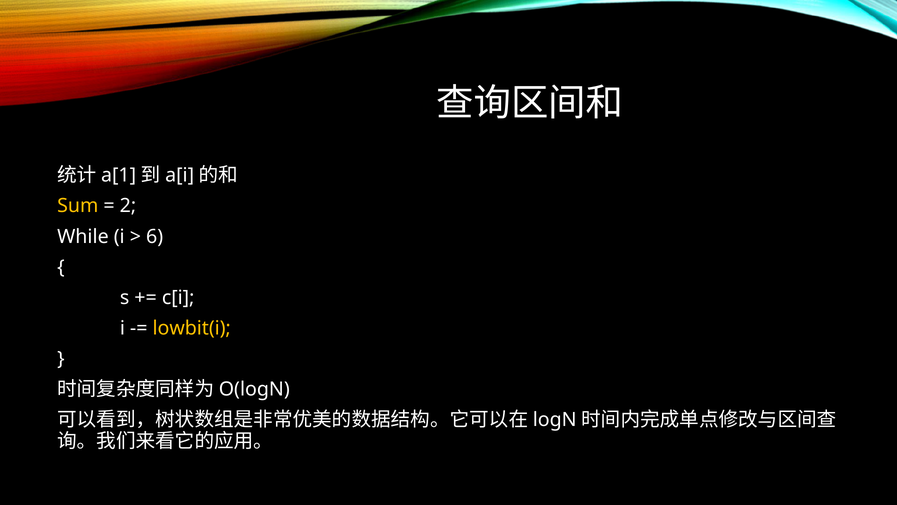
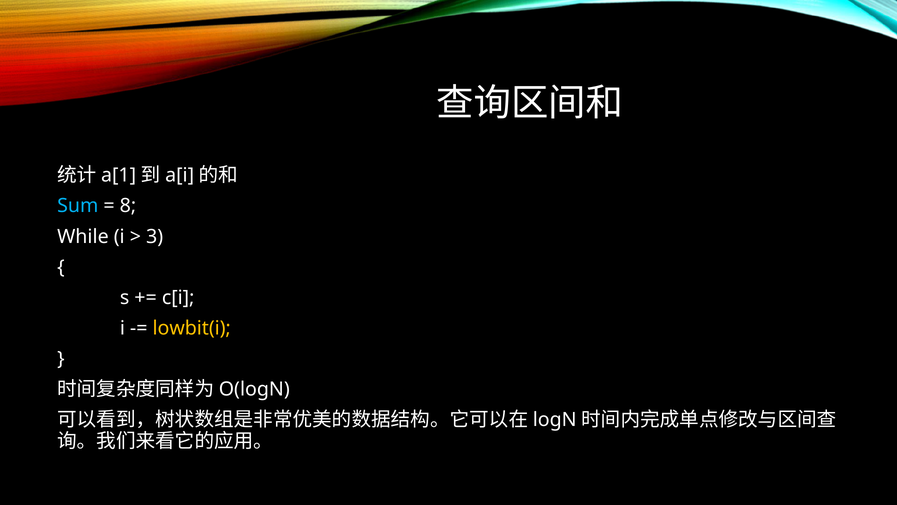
Sum colour: yellow -> light blue
2: 2 -> 8
6: 6 -> 3
